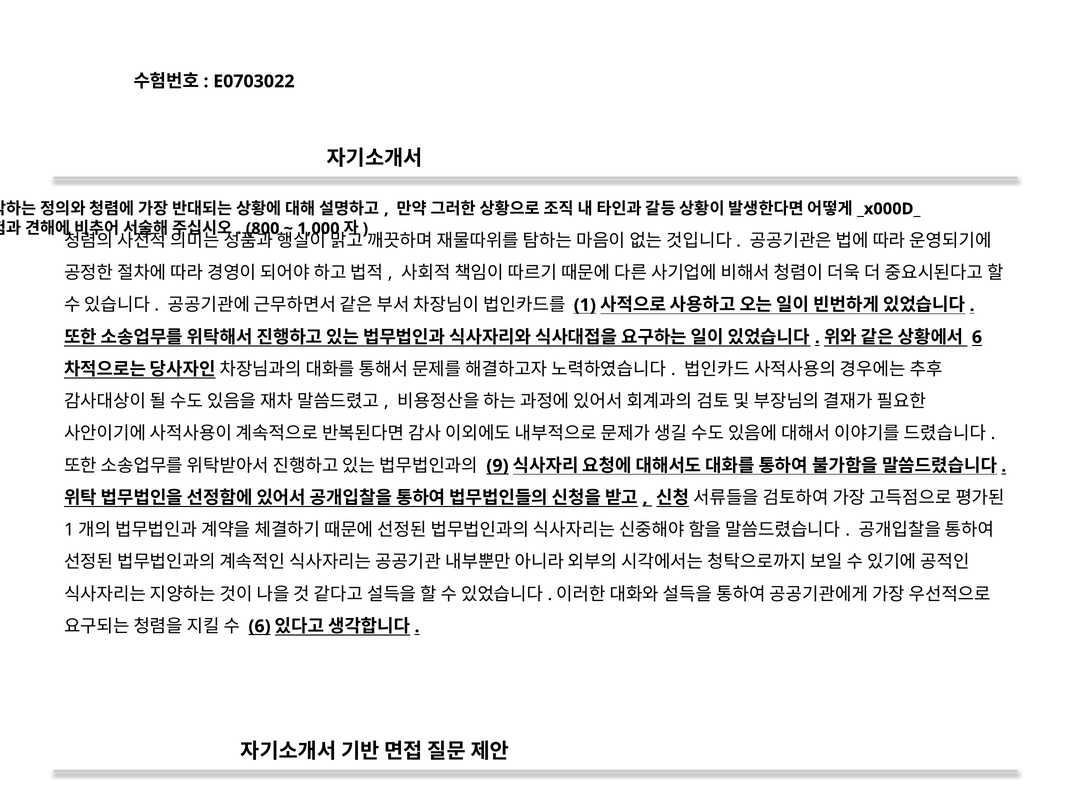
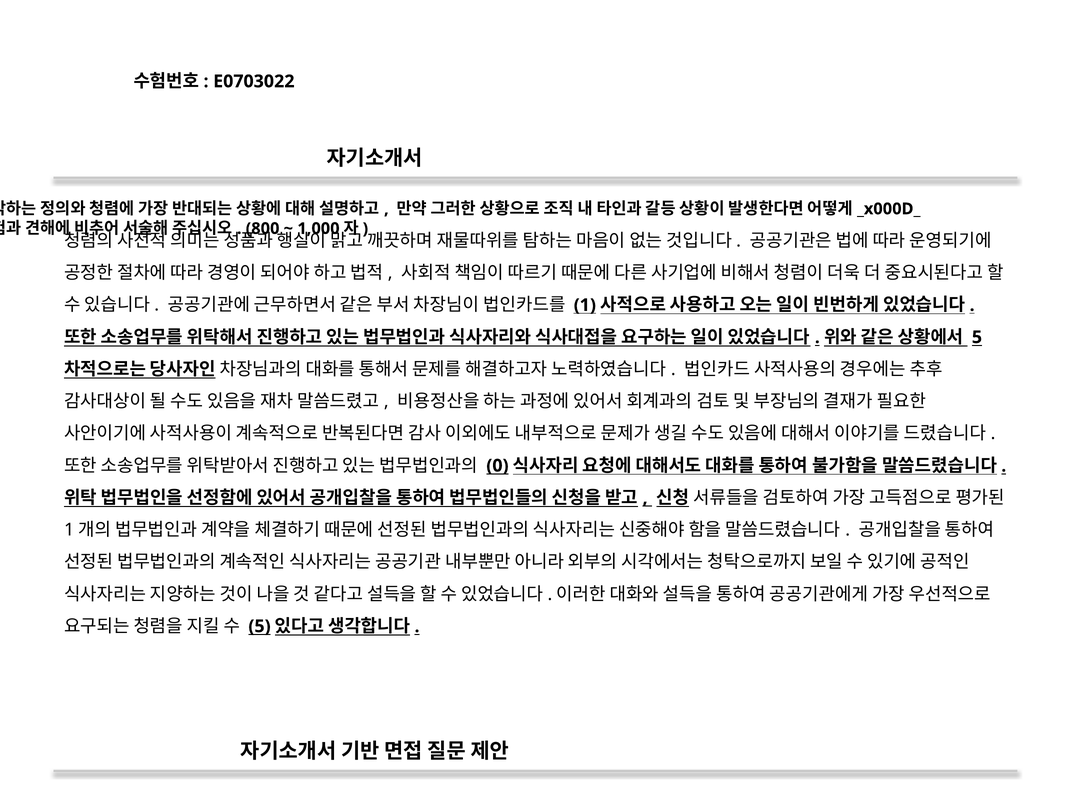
6 at (977, 337): 6 -> 5
9: 9 -> 0
6 at (260, 627): 6 -> 5
